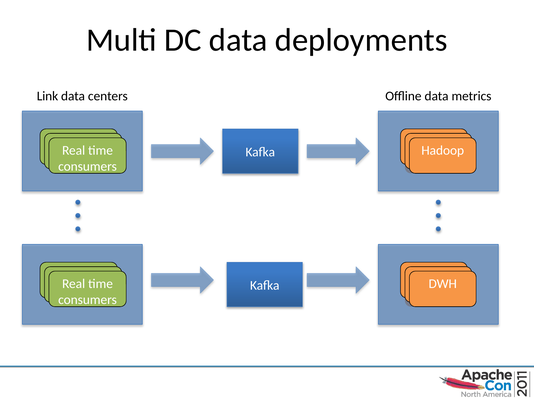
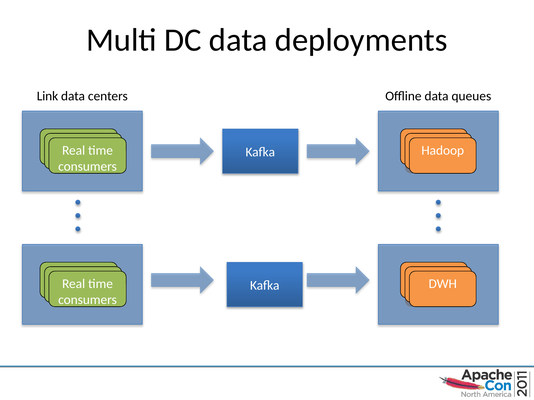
metrics: metrics -> queues
